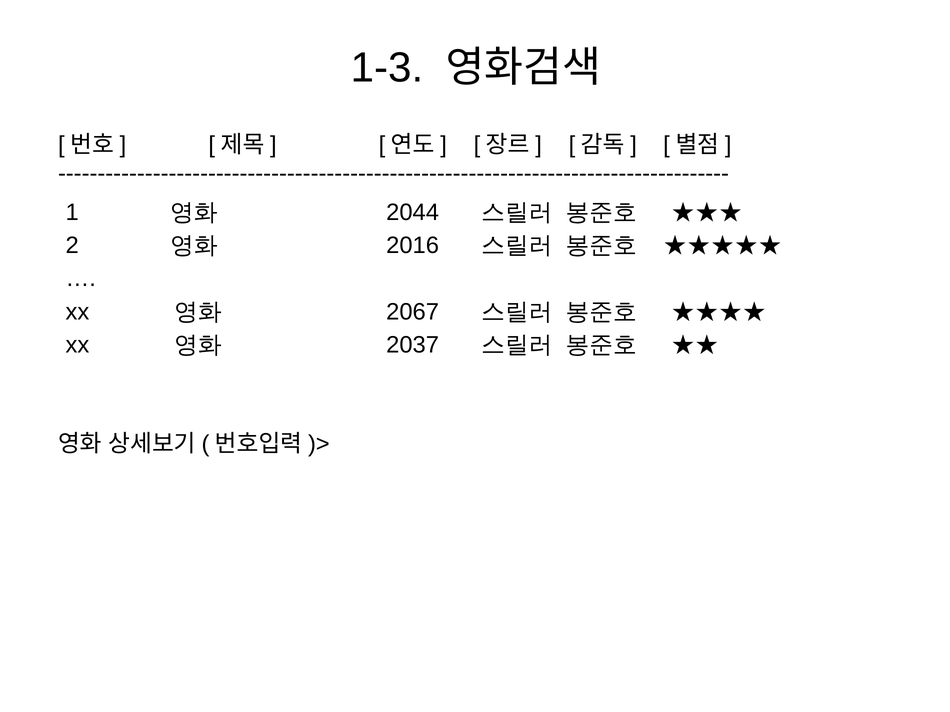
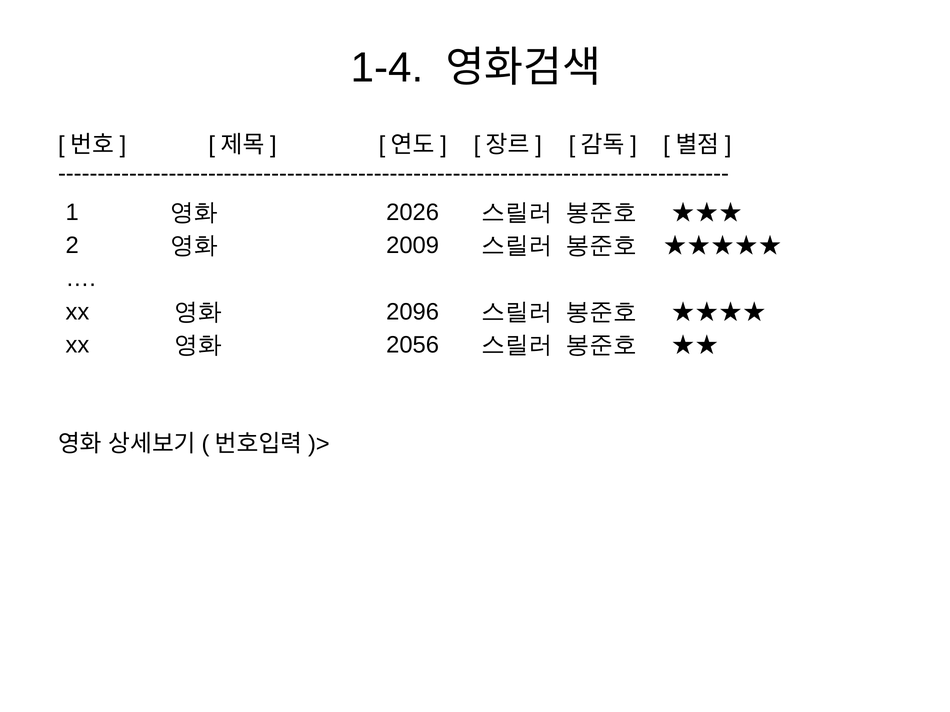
1-3: 1-3 -> 1-4
2044: 2044 -> 2026
2016: 2016 -> 2009
2067: 2067 -> 2096
2037: 2037 -> 2056
